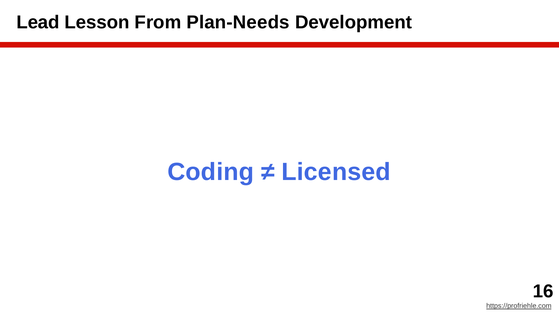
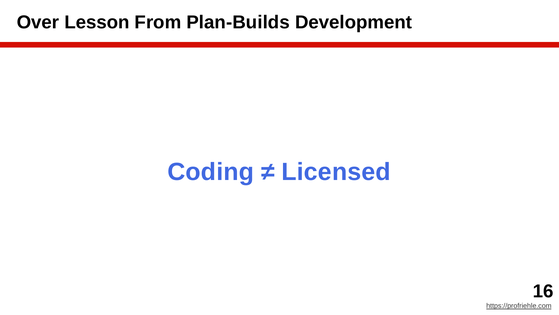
Lead: Lead -> Over
Plan-Needs: Plan-Needs -> Plan-Builds
